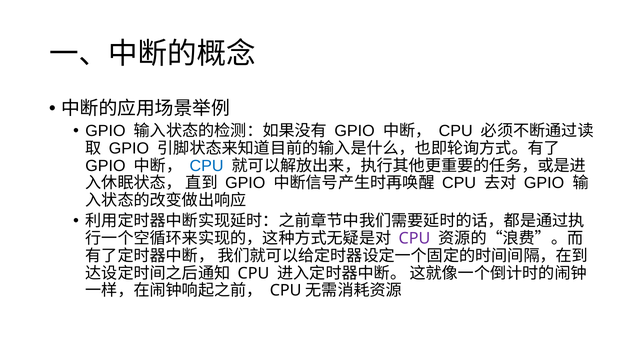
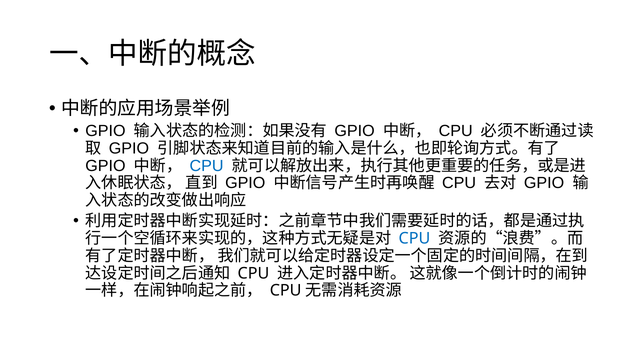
CPU at (414, 239) colour: purple -> blue
